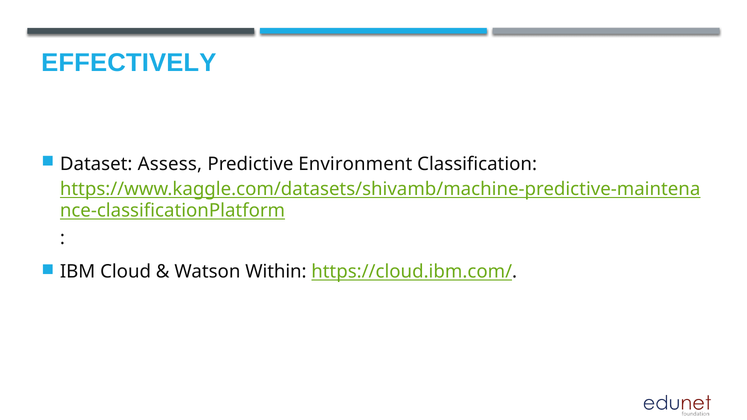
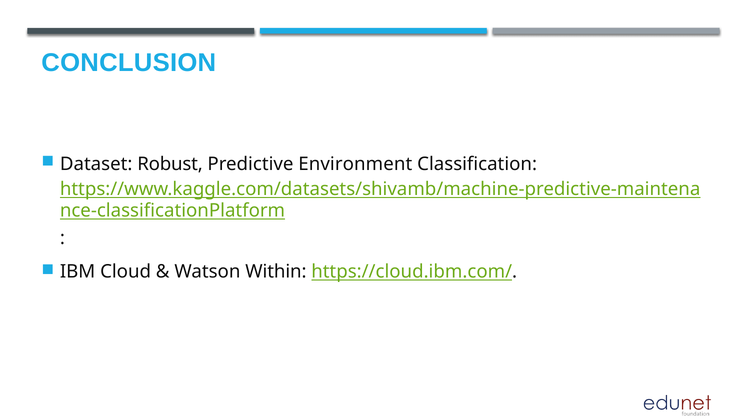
EFFECTIVELY: EFFECTIVELY -> CONCLUSION
Assess: Assess -> Robust
